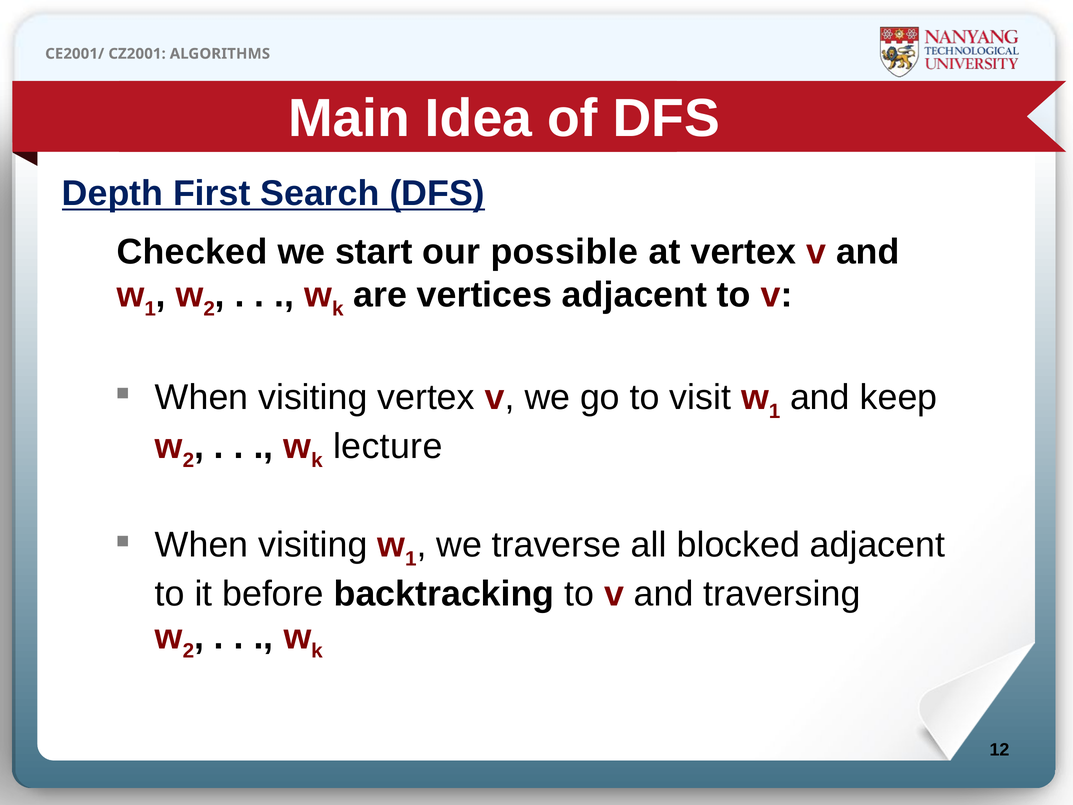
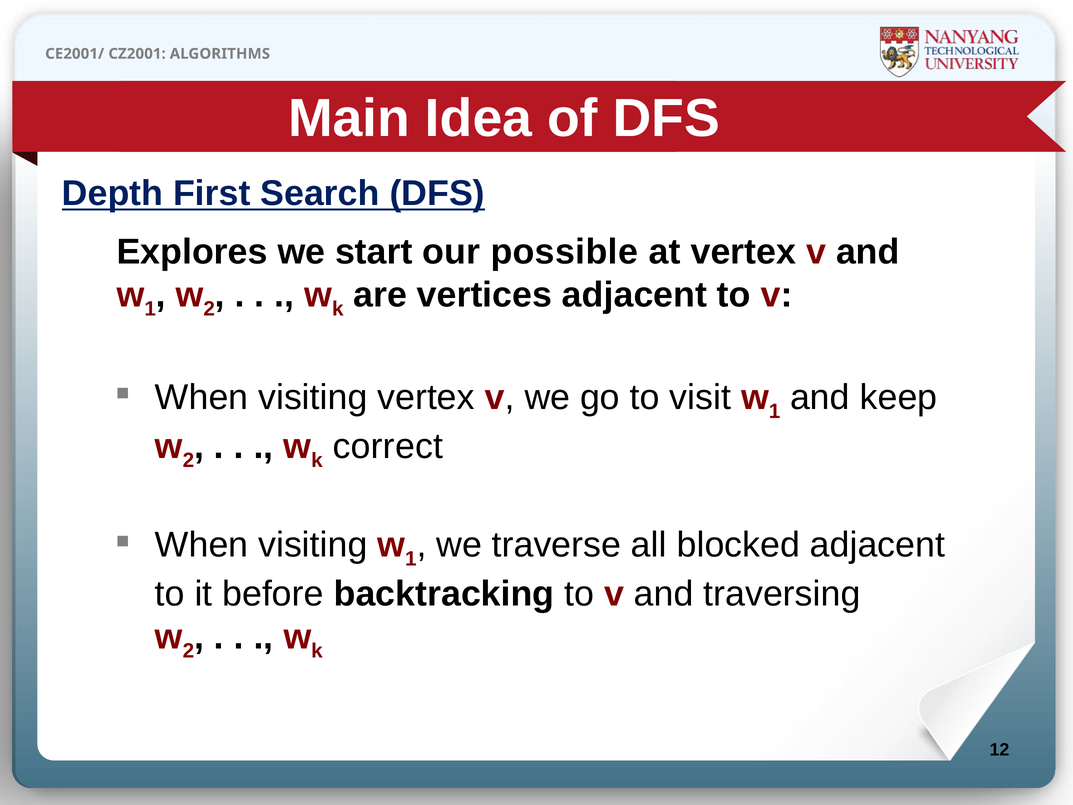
Checked: Checked -> Explores
lecture: lecture -> correct
